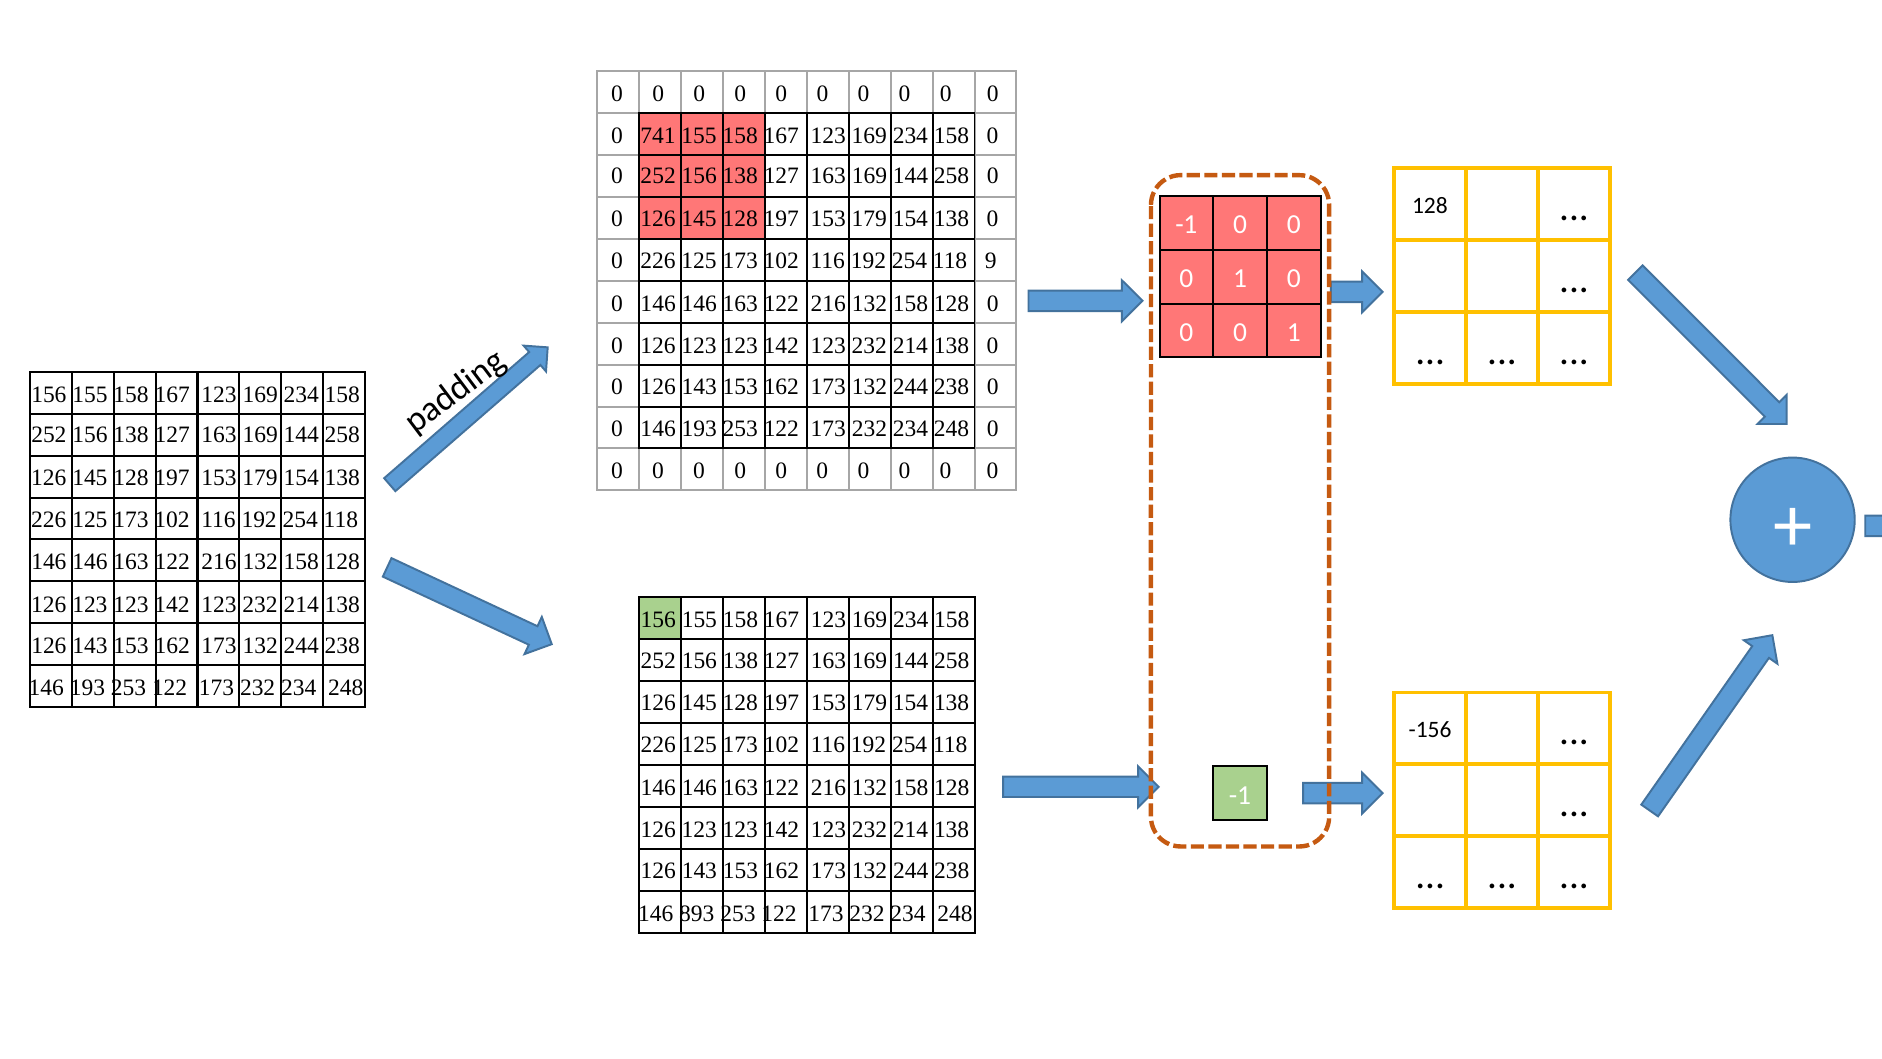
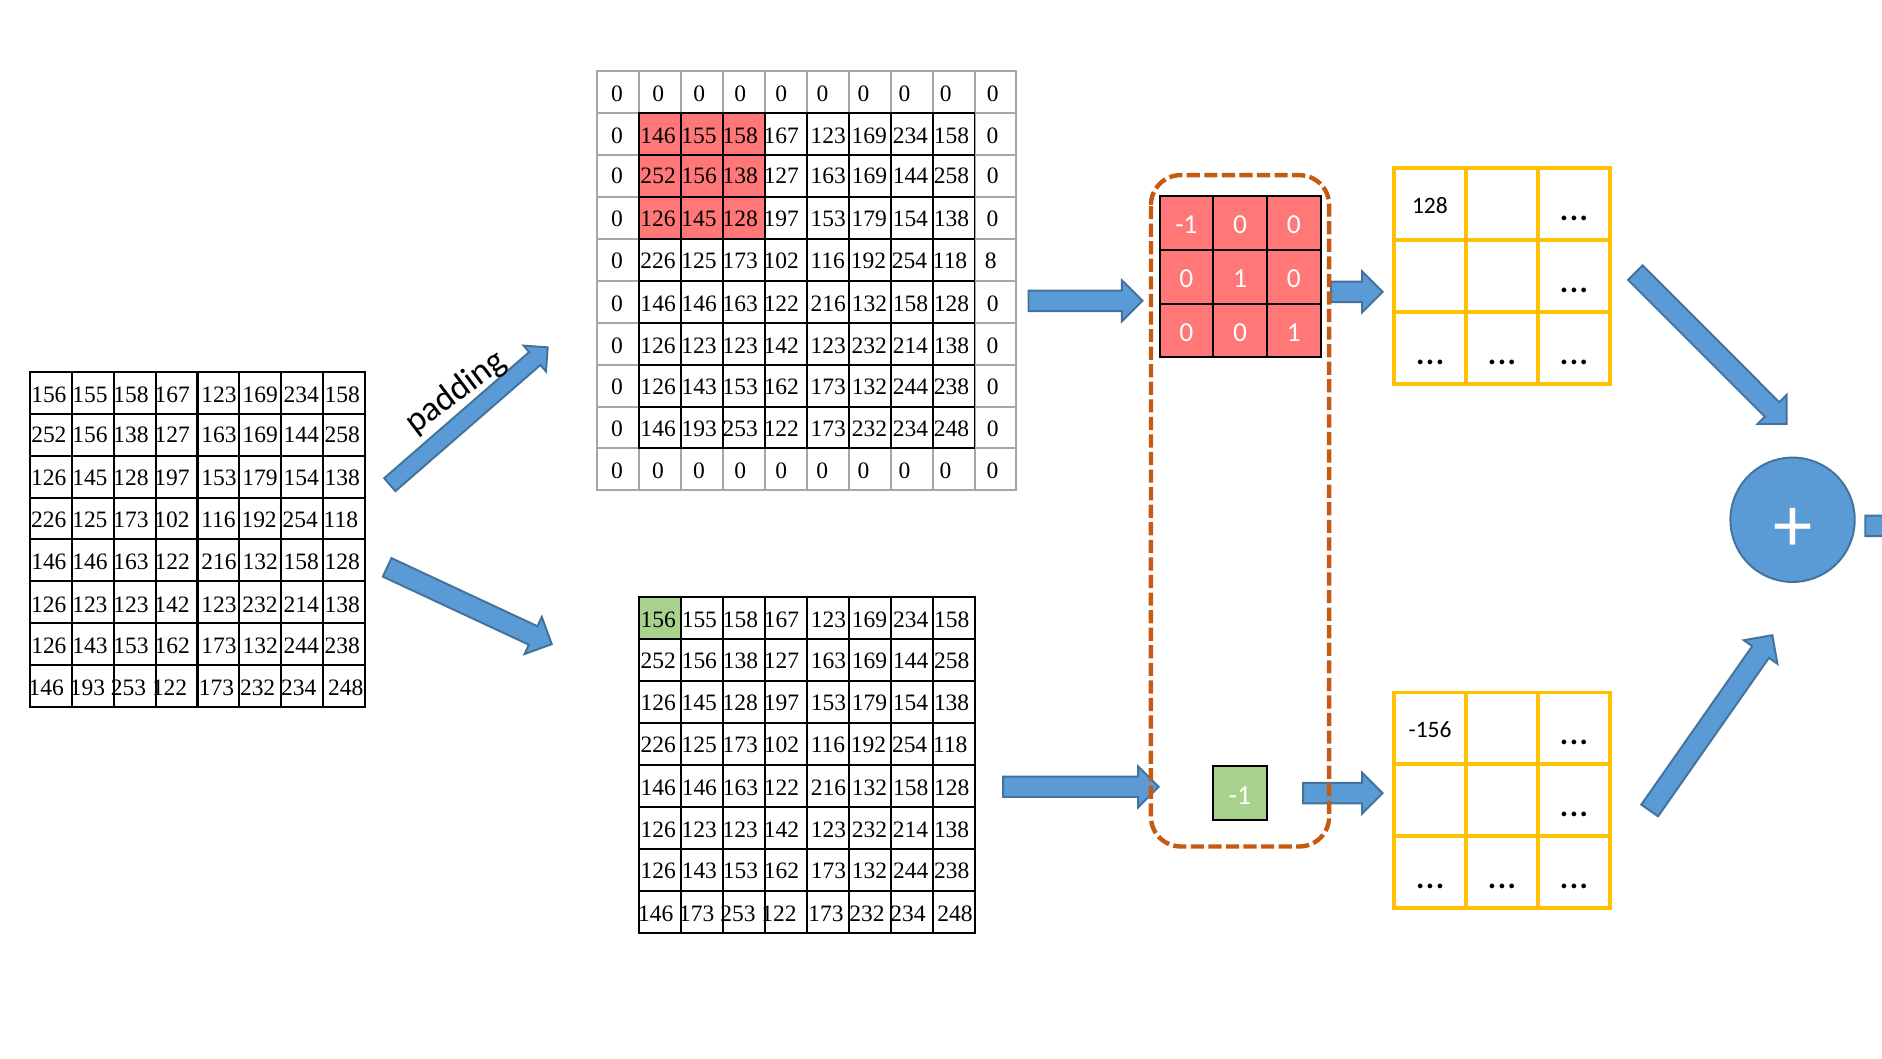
741 at (658, 136): 741 -> 146
9: 9 -> 8
146 893: 893 -> 173
